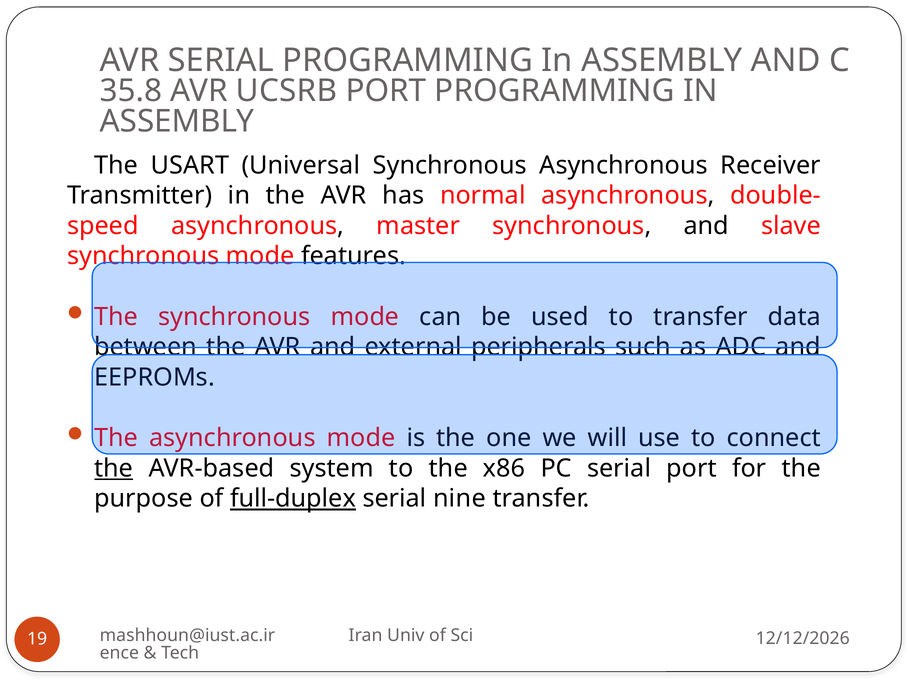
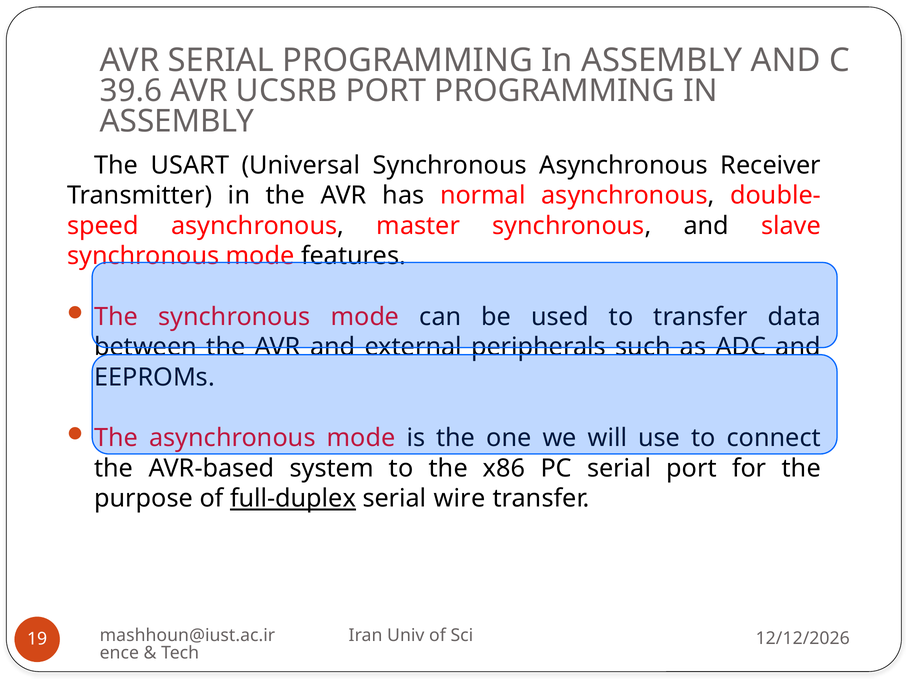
35.8: 35.8 -> 39.6
the at (114, 468) underline: present -> none
nine: nine -> wire
